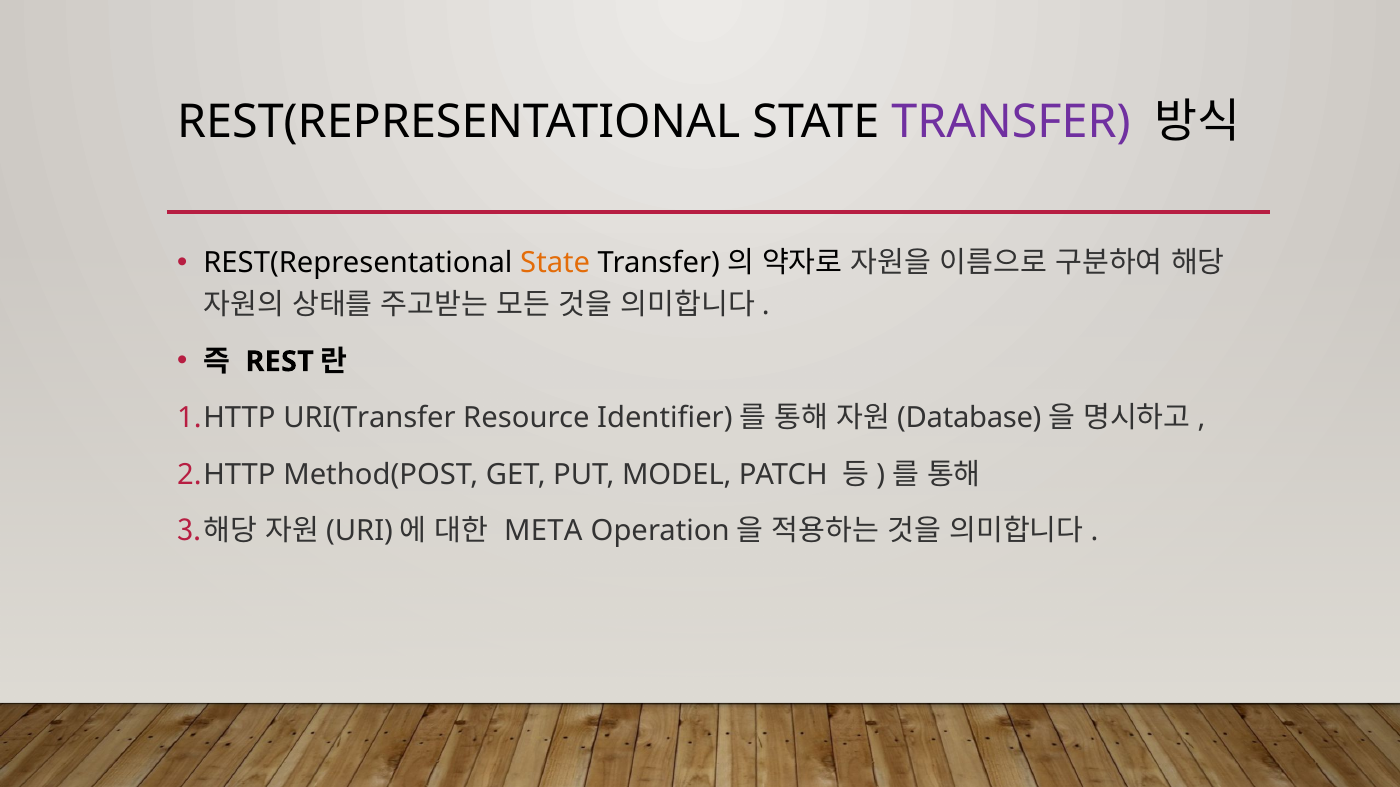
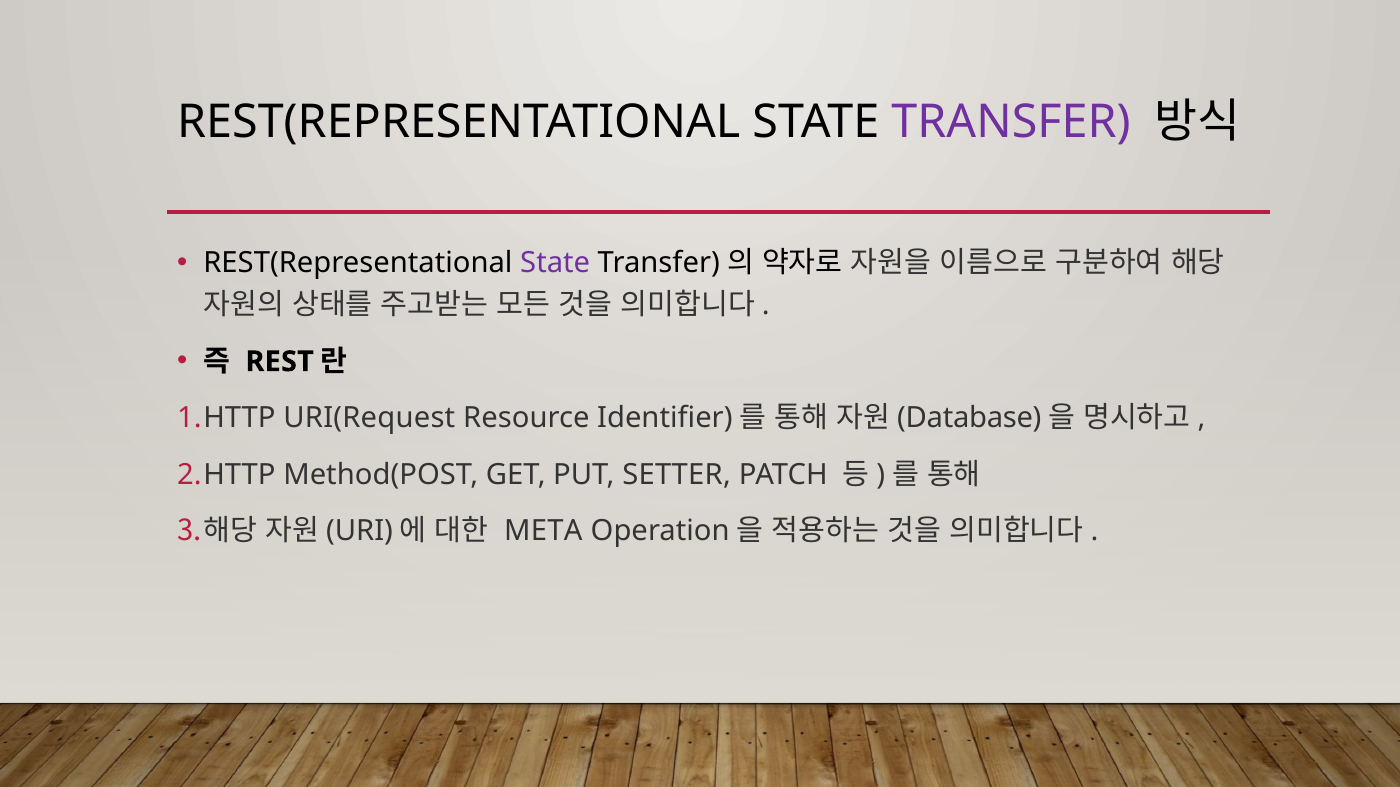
State at (555, 263) colour: orange -> purple
URI(Transfer: URI(Transfer -> URI(Request
MODEL: MODEL -> SETTER
